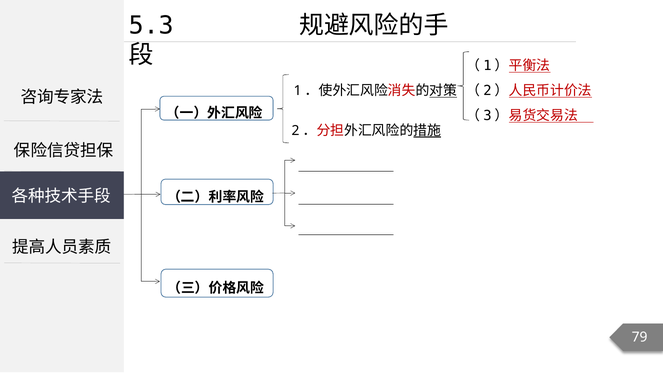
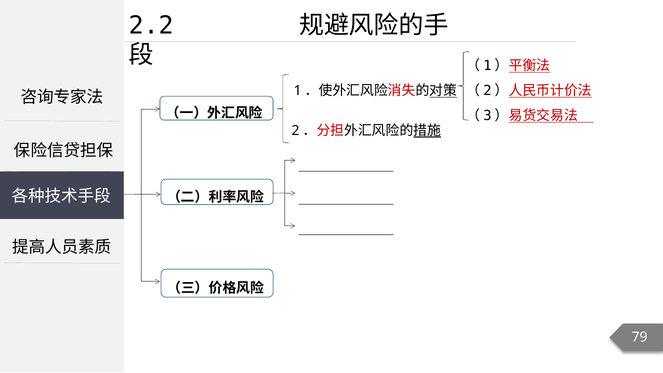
5.3: 5.3 -> 2.2
